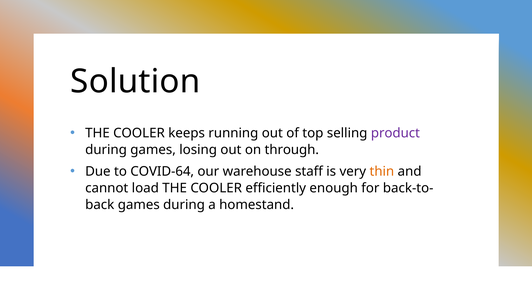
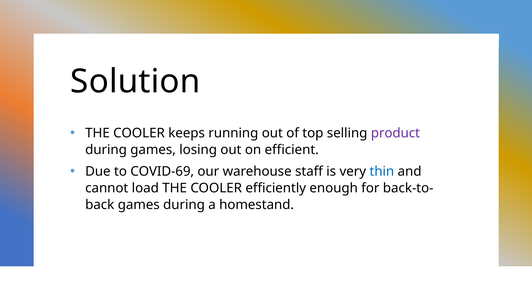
through: through -> efficient
COVID-64: COVID-64 -> COVID-69
thin colour: orange -> blue
